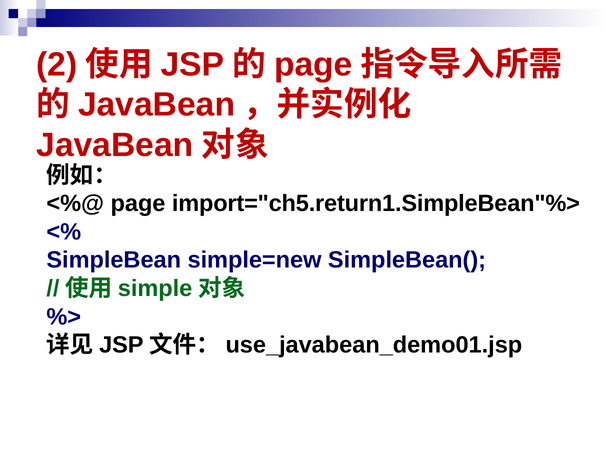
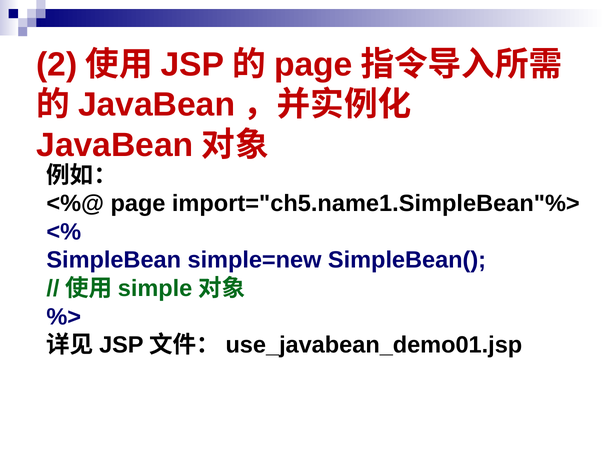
import="ch5.return1.SimpleBean"%>: import="ch5.return1.SimpleBean"%> -> import="ch5.name1.SimpleBean"%>
